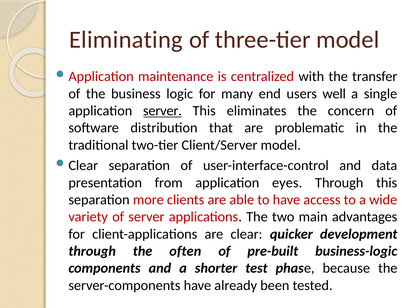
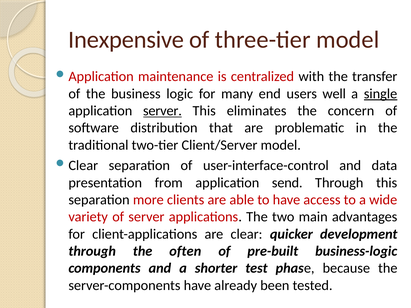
Eliminating: Eliminating -> Inexpensive
single underline: none -> present
eyes: eyes -> send
